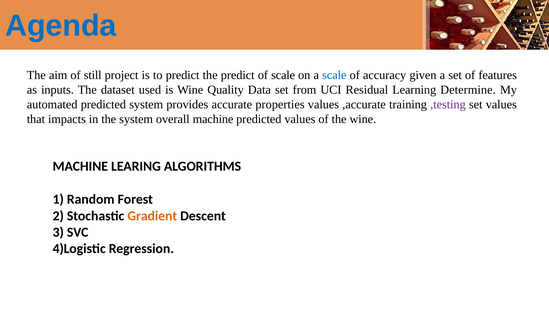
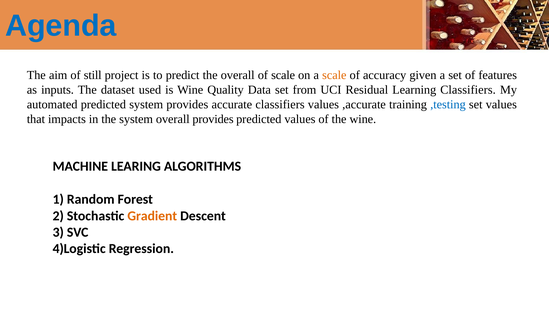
the predict: predict -> overall
scale at (334, 75) colour: blue -> orange
Learning Determine: Determine -> Classifiers
accurate properties: properties -> classifiers
,testing colour: purple -> blue
overall machine: machine -> provides
